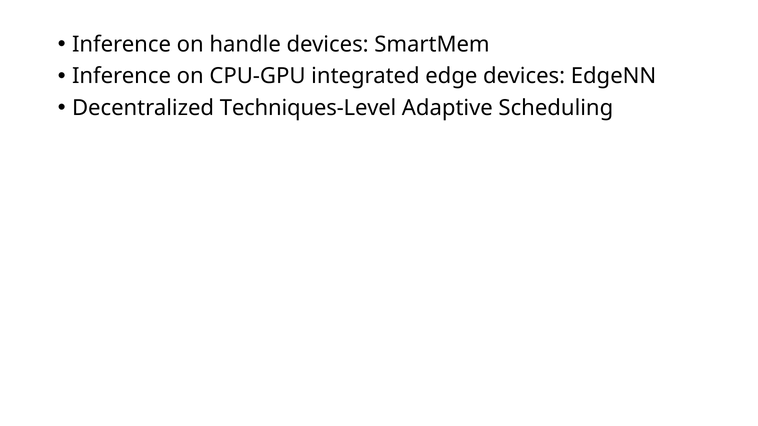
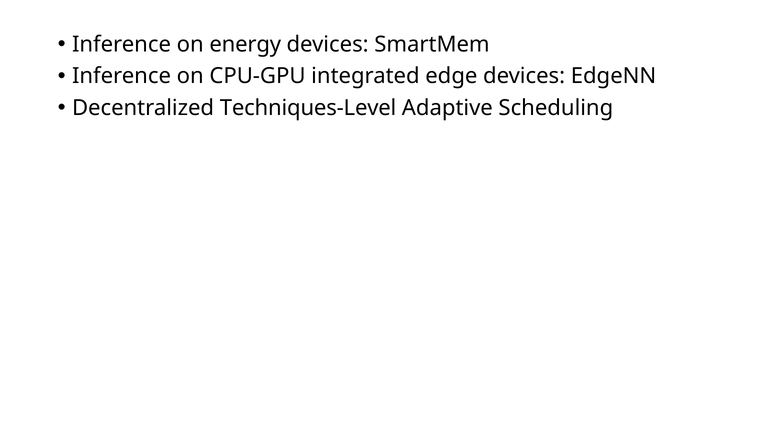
handle: handle -> energy
